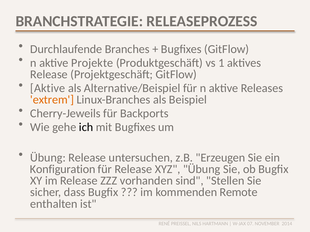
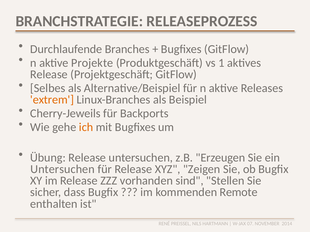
Aktive at (48, 88): Aktive -> Selbes
ich colour: black -> orange
Konfiguration at (63, 170): Konfiguration -> Untersuchen
XYZ Übung: Übung -> Zeigen
